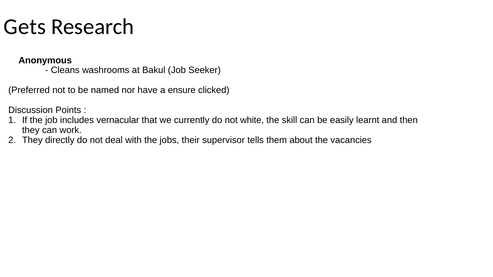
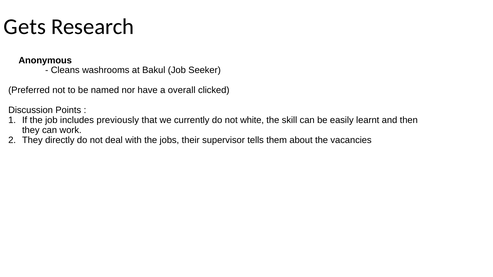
ensure: ensure -> overall
vernacular: vernacular -> previously
